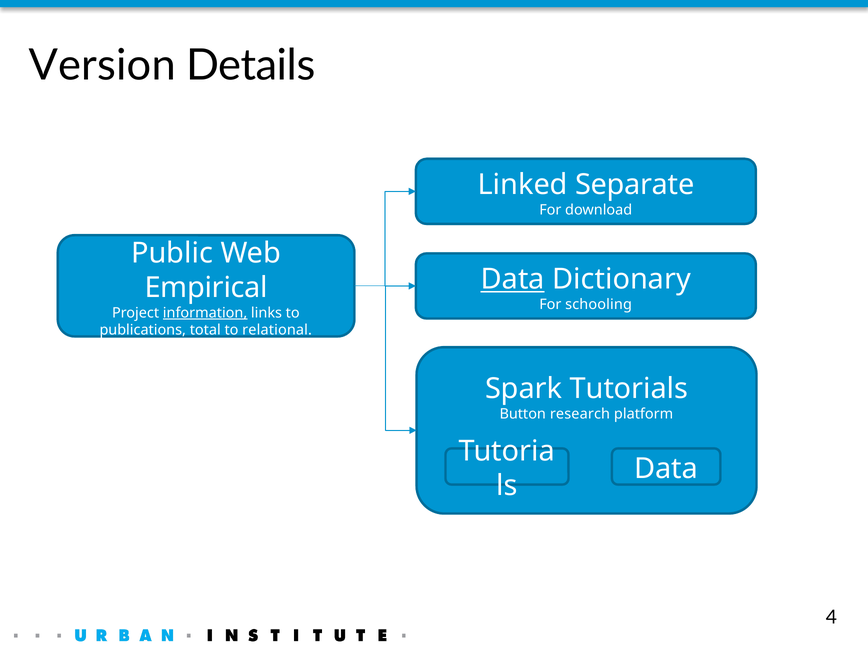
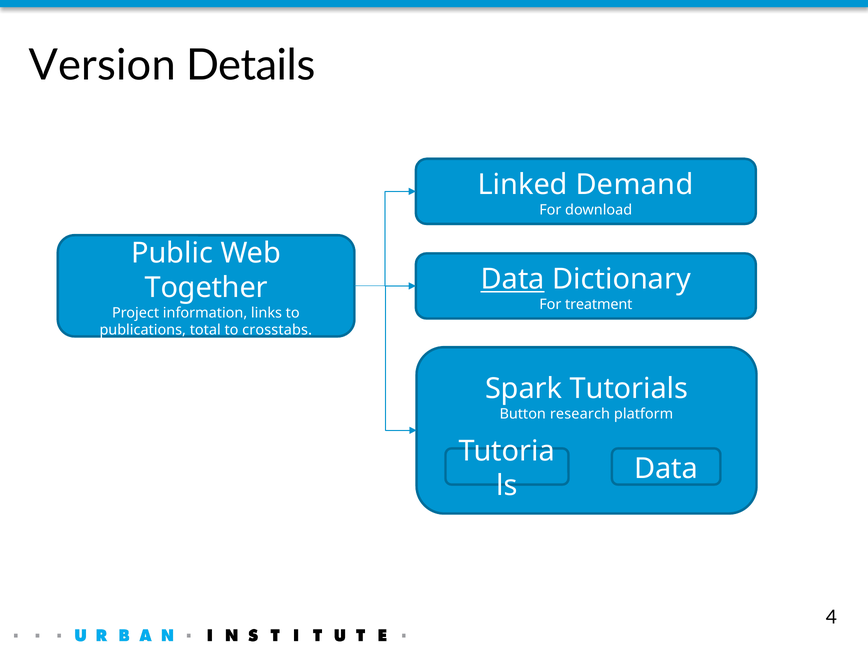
Separate: Separate -> Demand
Empirical: Empirical -> Together
schooling: schooling -> treatment
information underline: present -> none
relational: relational -> crosstabs
